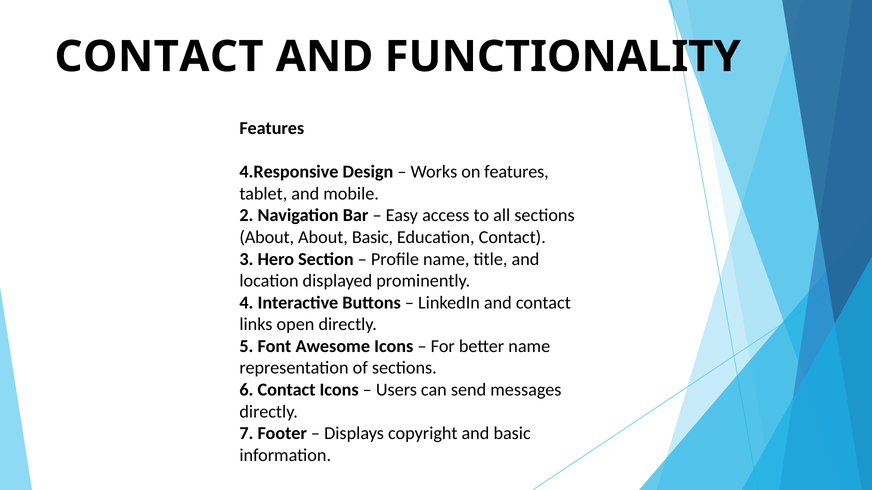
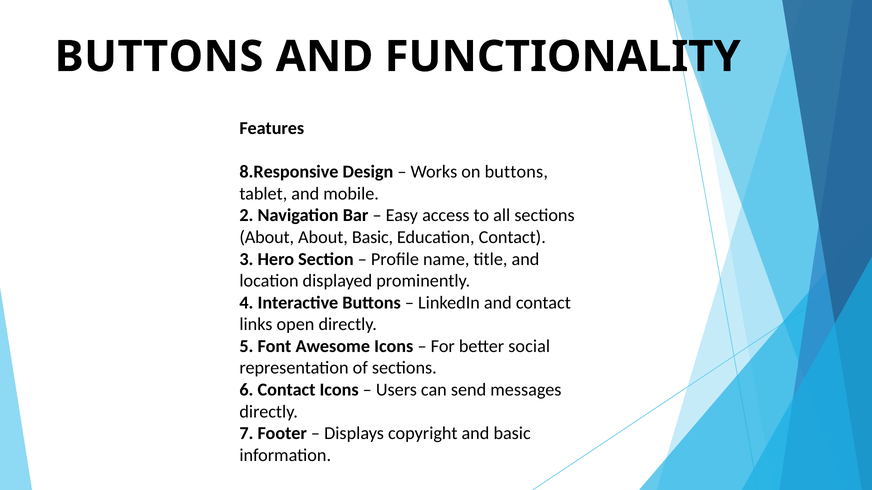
CONTACT at (159, 57): CONTACT -> BUTTONS
4.Responsive: 4.Responsive -> 8.Responsive
on features: features -> buttons
better name: name -> social
